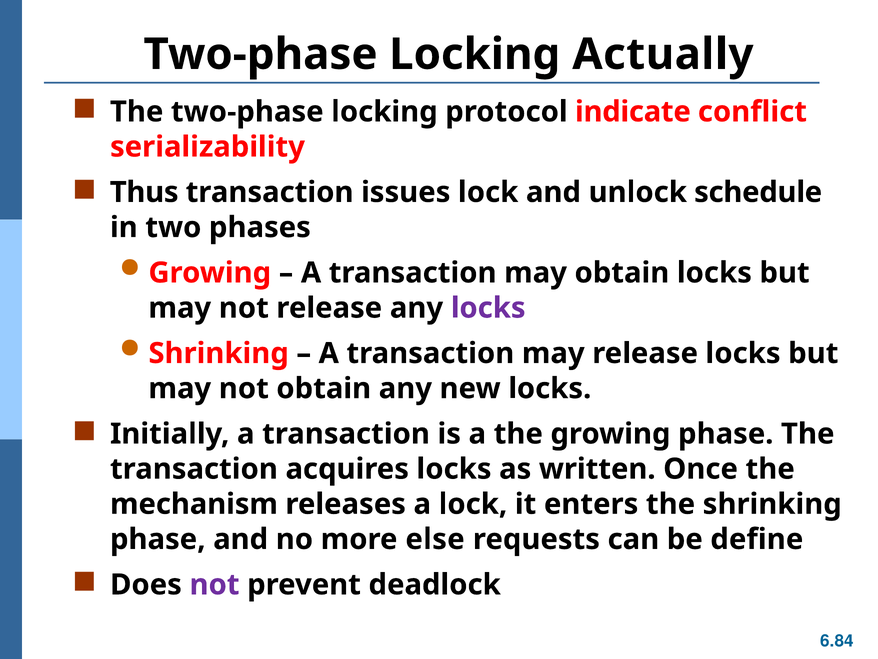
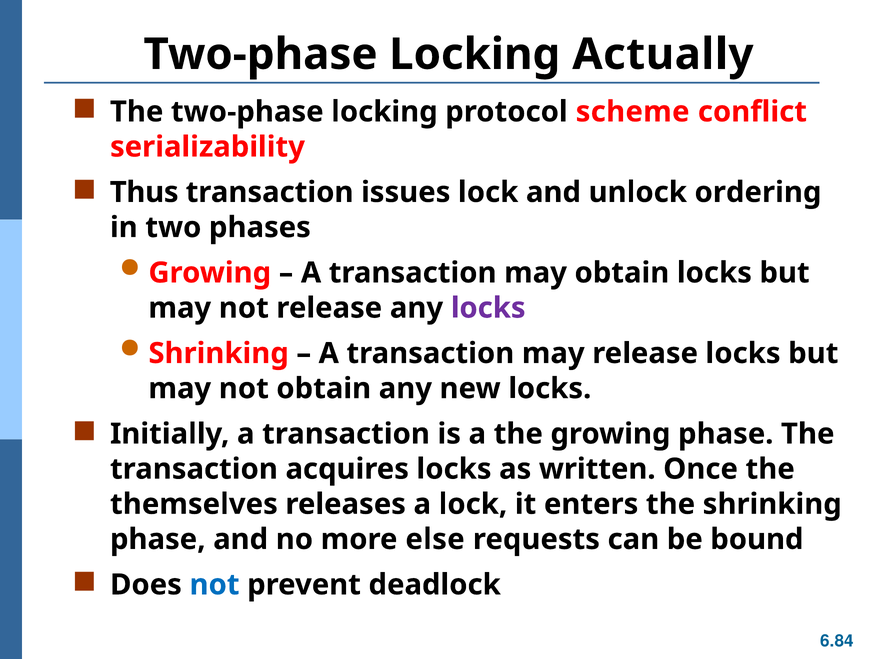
indicate: indicate -> scheme
schedule: schedule -> ordering
mechanism: mechanism -> themselves
define: define -> bound
not at (215, 584) colour: purple -> blue
